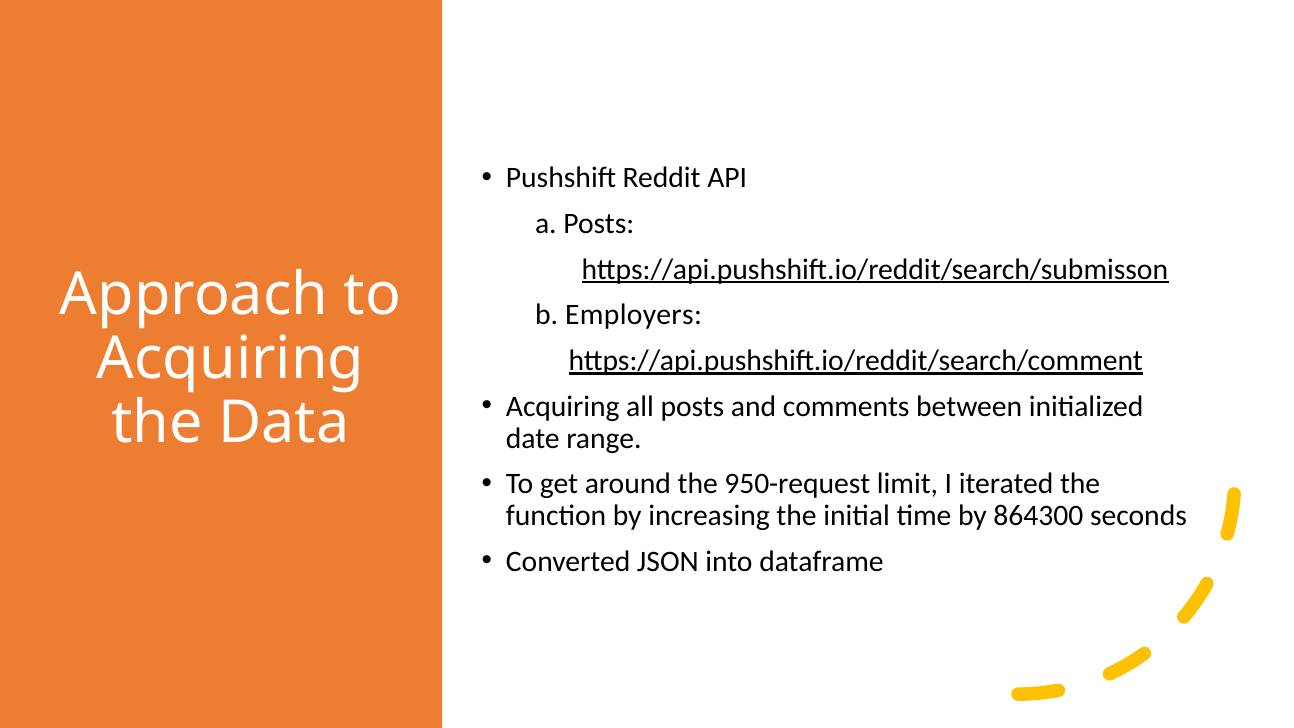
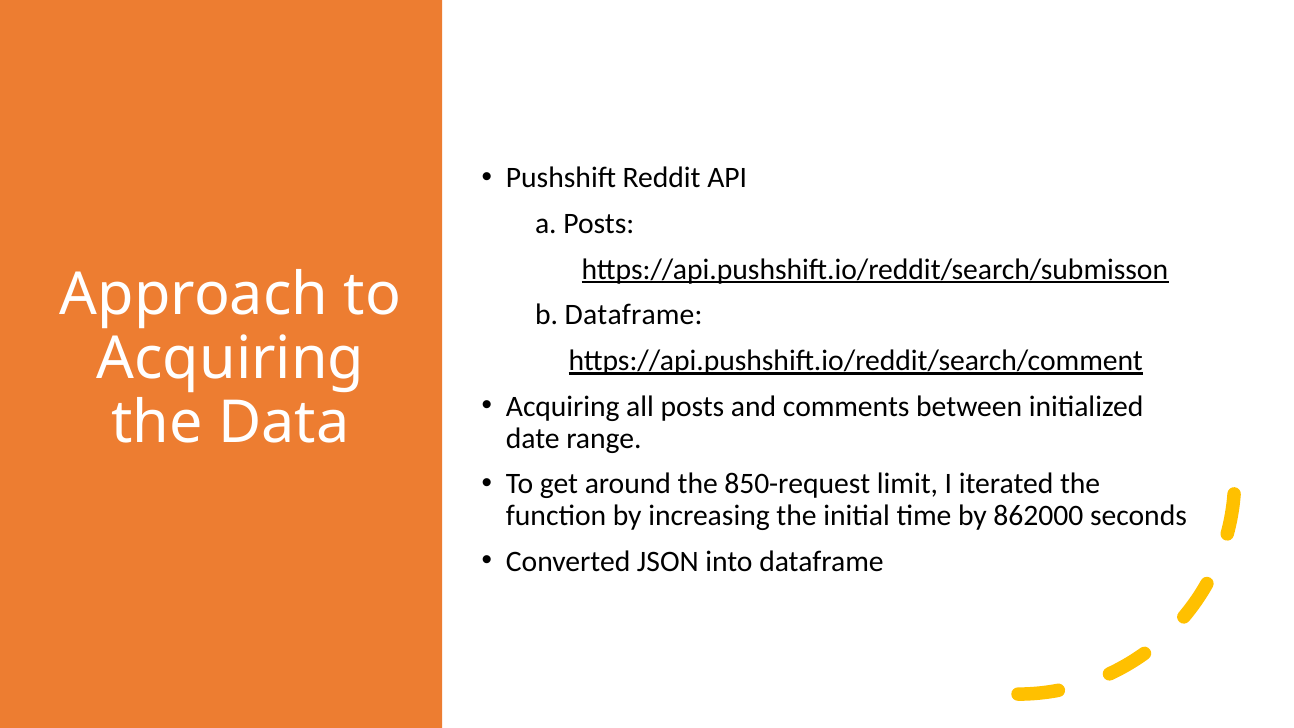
b Employers: Employers -> Dataframe
950-request: 950-request -> 850-request
864300: 864300 -> 862000
